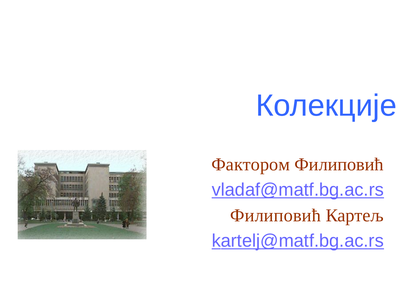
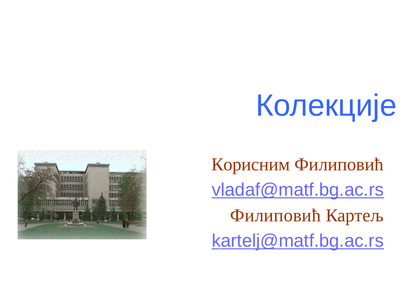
Фактором: Фактором -> Корисним
